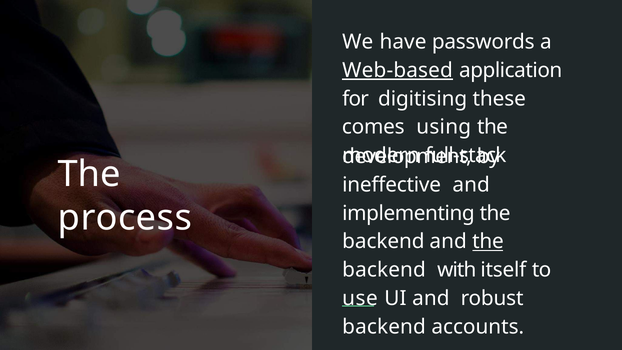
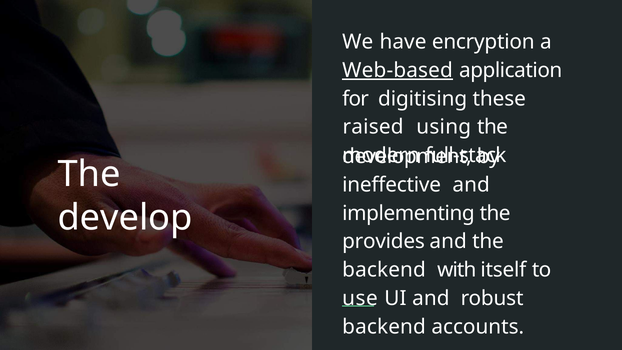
passwords: passwords -> encryption
comes: comes -> raised
process: process -> develop
backend at (383, 242): backend -> provides
the at (488, 242) underline: present -> none
